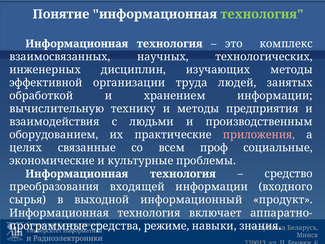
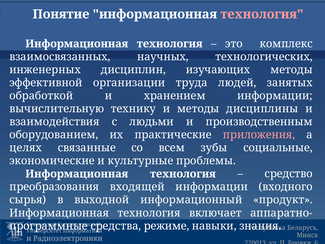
технология at (262, 14) colour: light green -> pink
предприятия: предприятия -> дисциплины
проф: проф -> зубы
